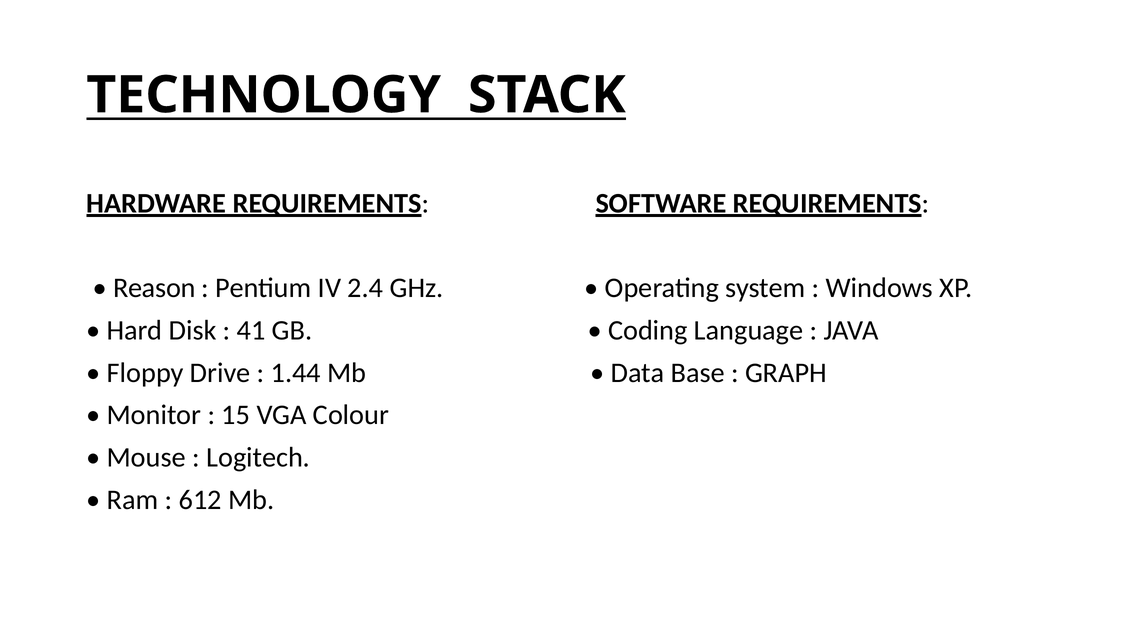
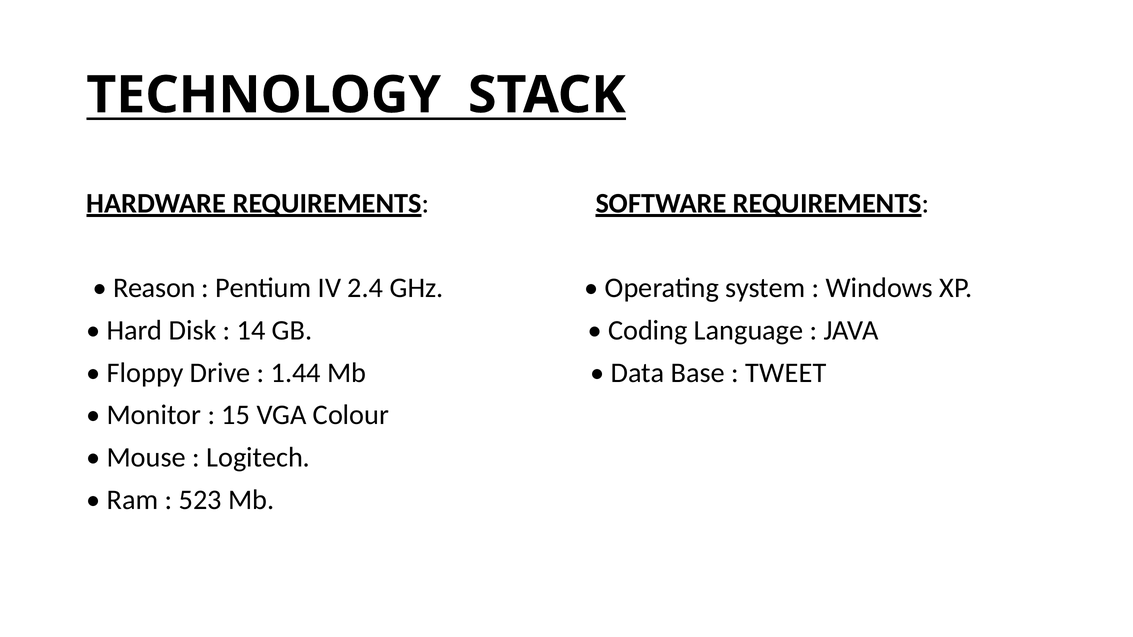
41: 41 -> 14
GRAPH: GRAPH -> TWEET
612: 612 -> 523
